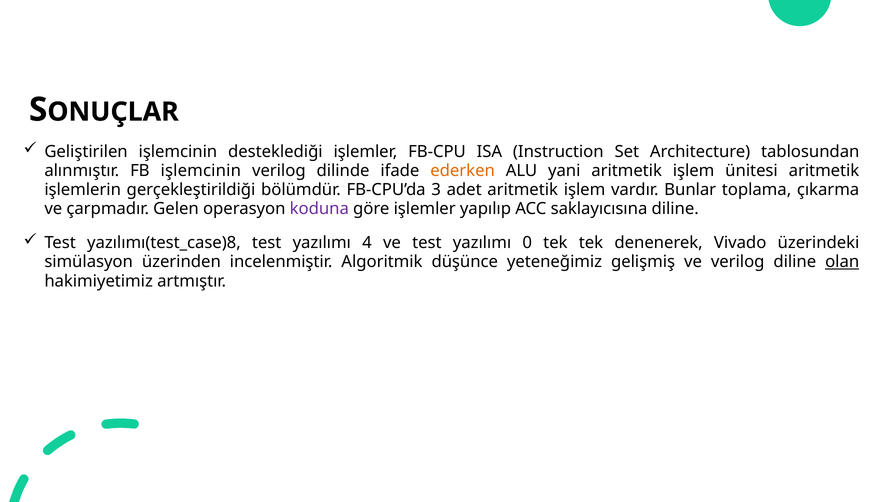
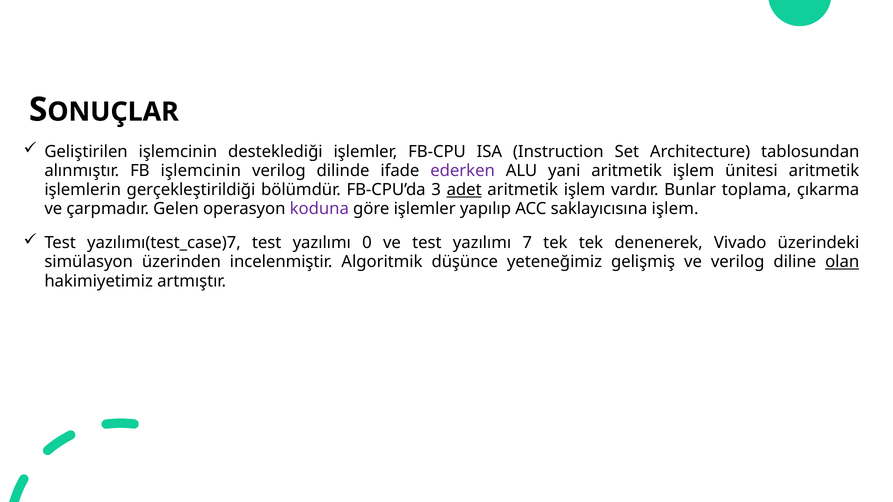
ederken colour: orange -> purple
adet underline: none -> present
saklayıcısına diline: diline -> işlem
yazılımı(test_case)8: yazılımı(test_case)8 -> yazılımı(test_case)7
4: 4 -> 0
0: 0 -> 7
